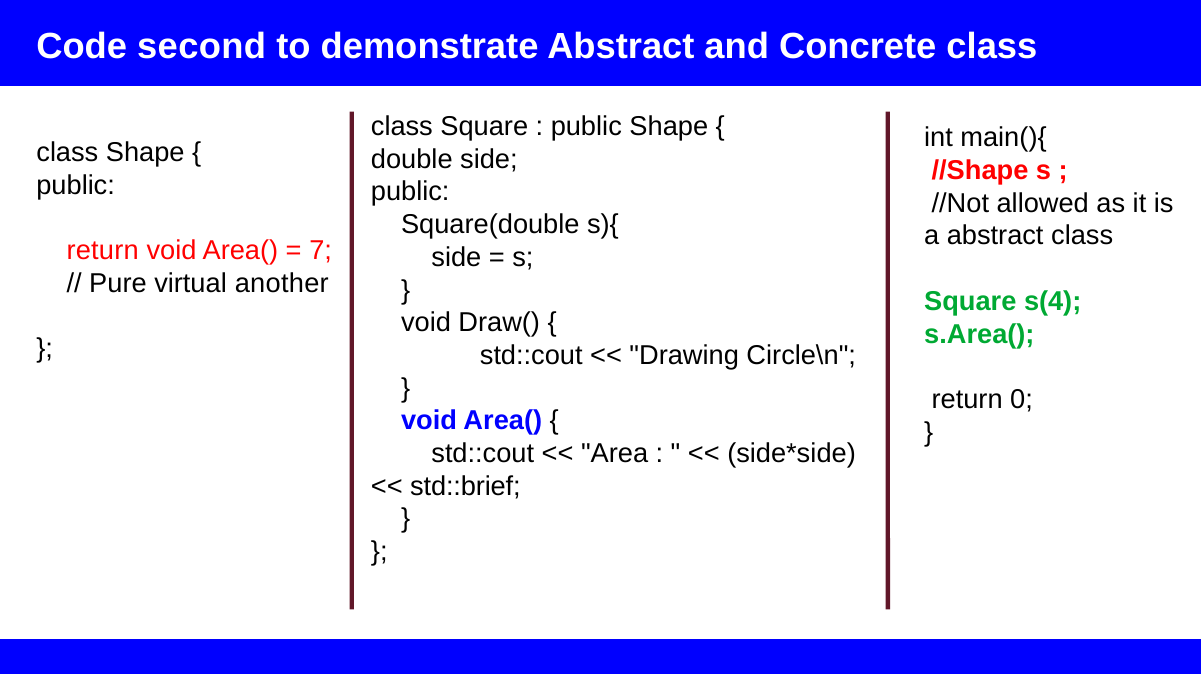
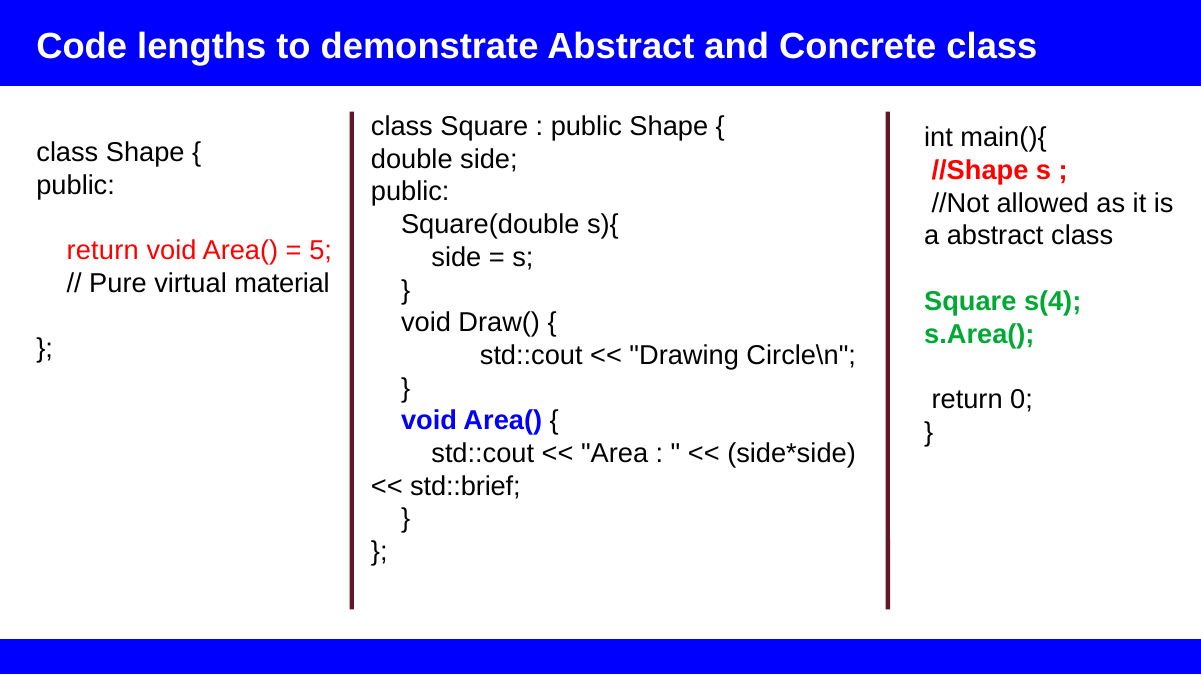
second: second -> lengths
7: 7 -> 5
another: another -> material
